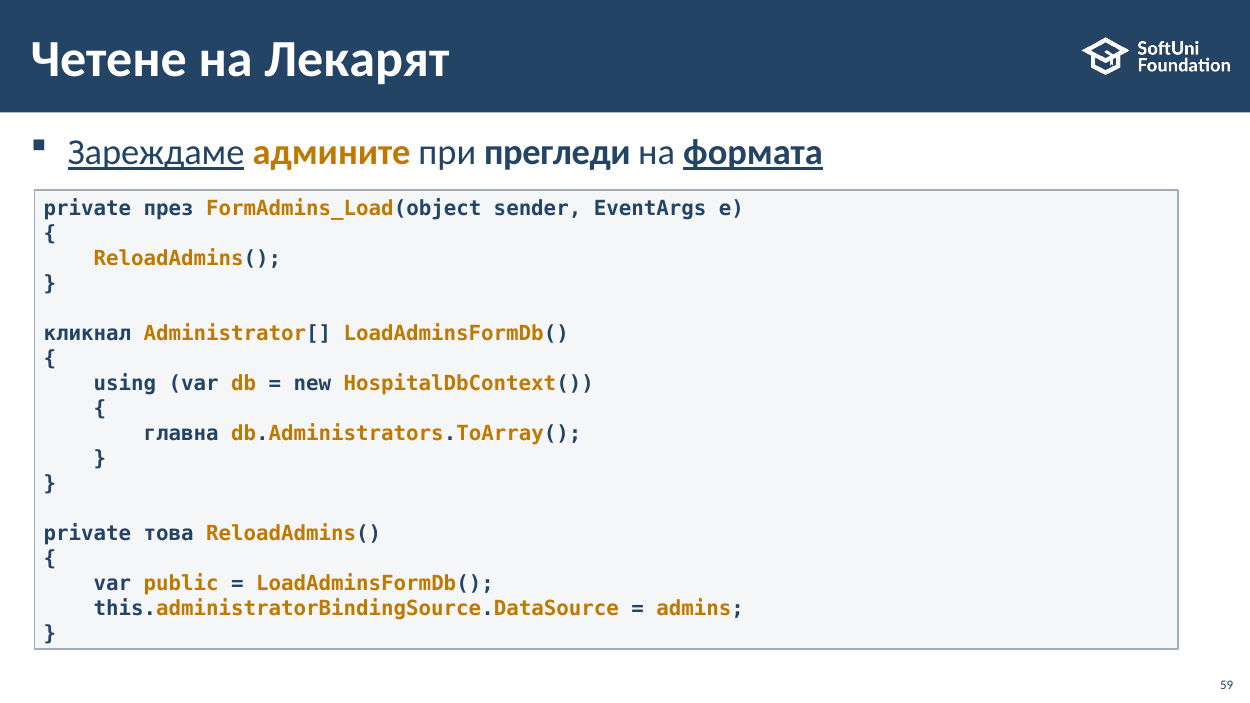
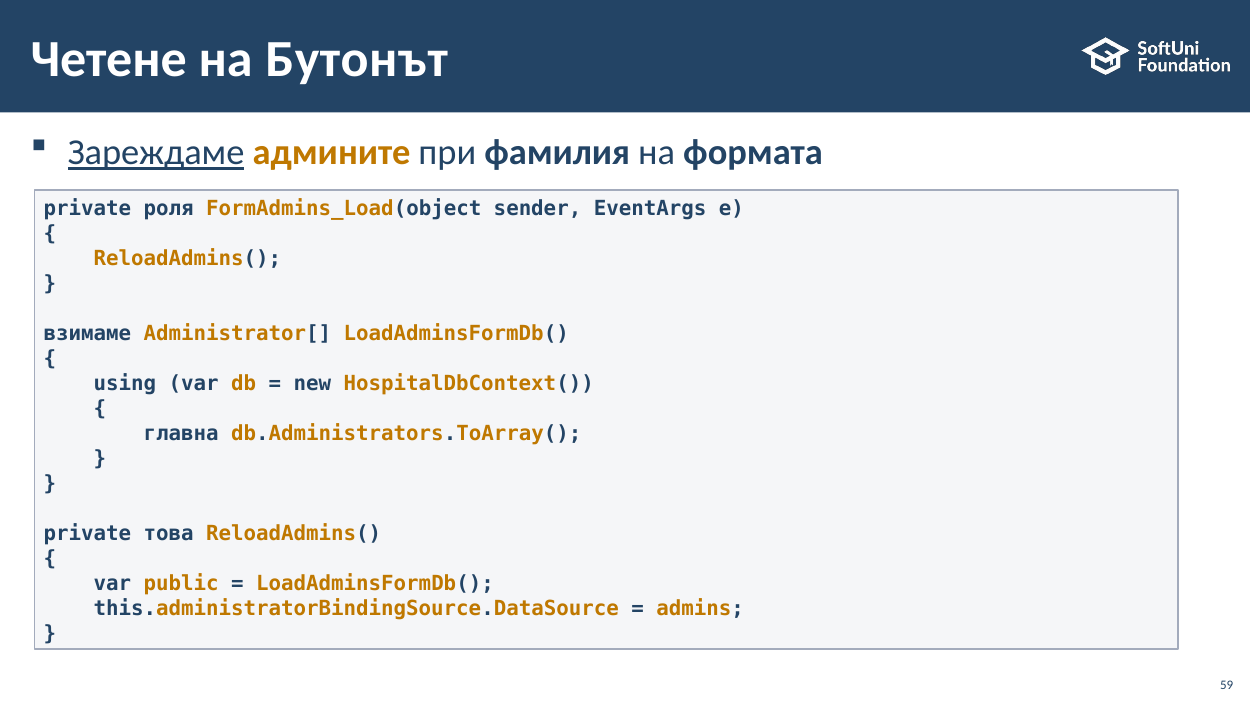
Лекарят: Лекарят -> Бутонът
прегледи: прегледи -> фамилия
формата underline: present -> none
през: през -> роля
кликнал: кликнал -> взимаме
